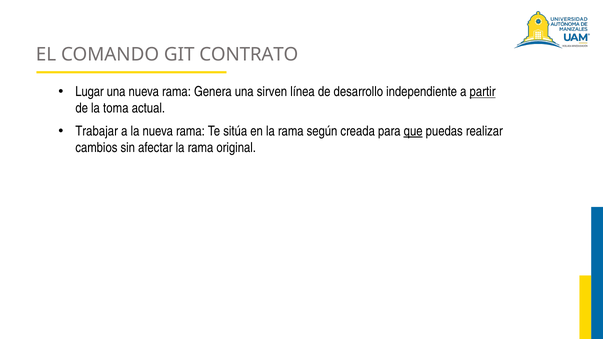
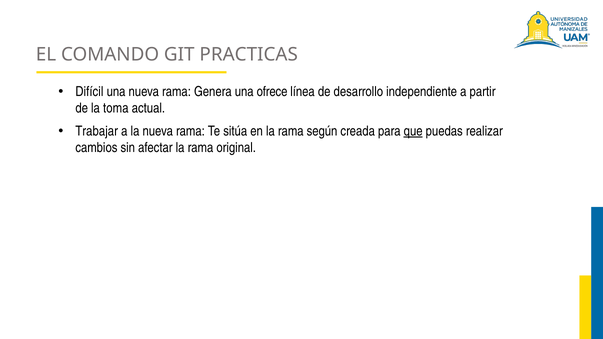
CONTRATO: CONTRATO -> PRACTICAS
Lugar: Lugar -> Difícil
sirven: sirven -> ofrece
partir underline: present -> none
